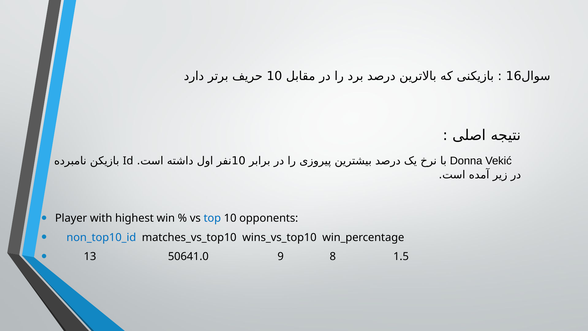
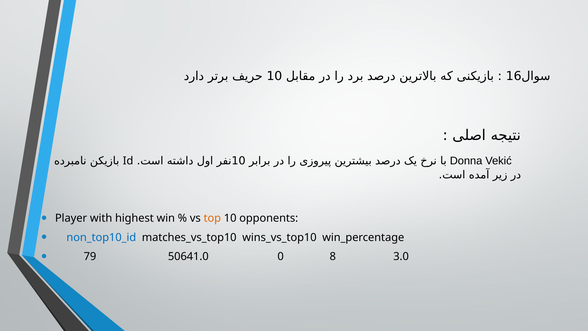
top colour: blue -> orange
13: 13 -> 79
9: 9 -> 0
1.5: 1.5 -> 3.0
